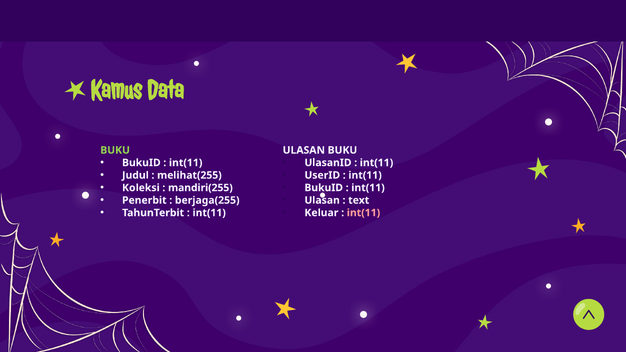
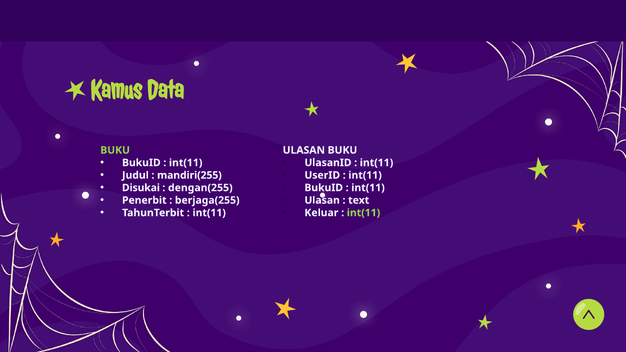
melihat(255: melihat(255 -> mandiri(255
Koleksi: Koleksi -> Disukai
mandiri(255: mandiri(255 -> dengan(255
int(11 at (364, 213) colour: pink -> light green
